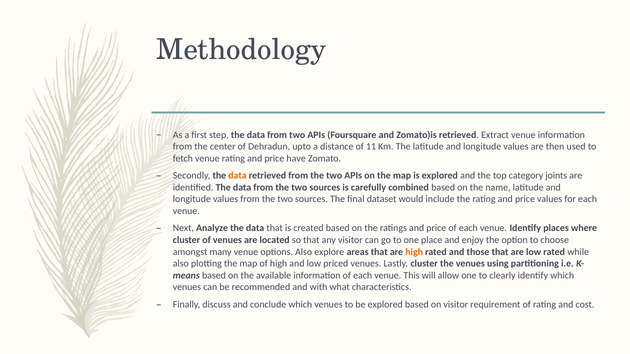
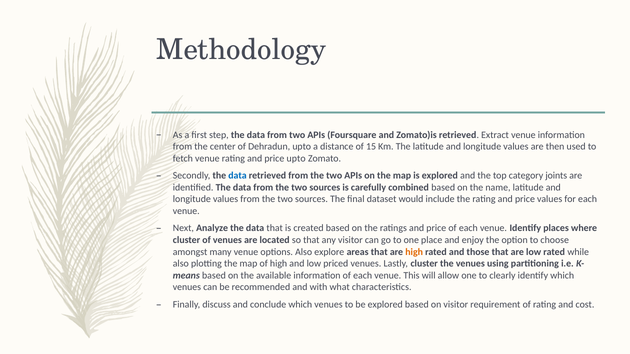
11: 11 -> 15
price have: have -> upto
data at (238, 176) colour: orange -> blue
